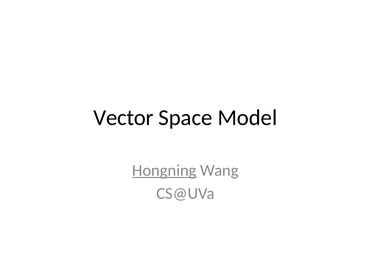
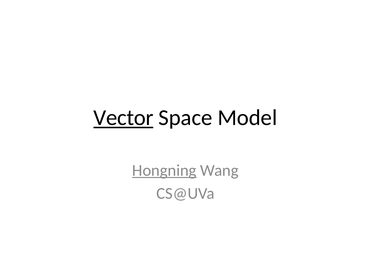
Vector underline: none -> present
